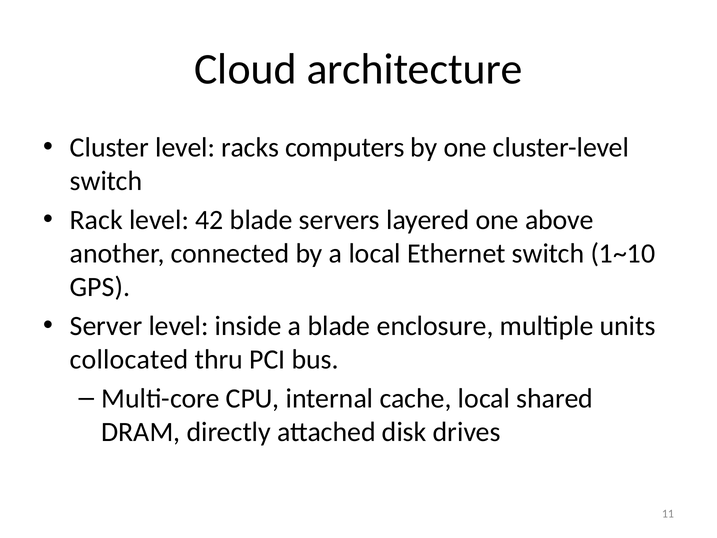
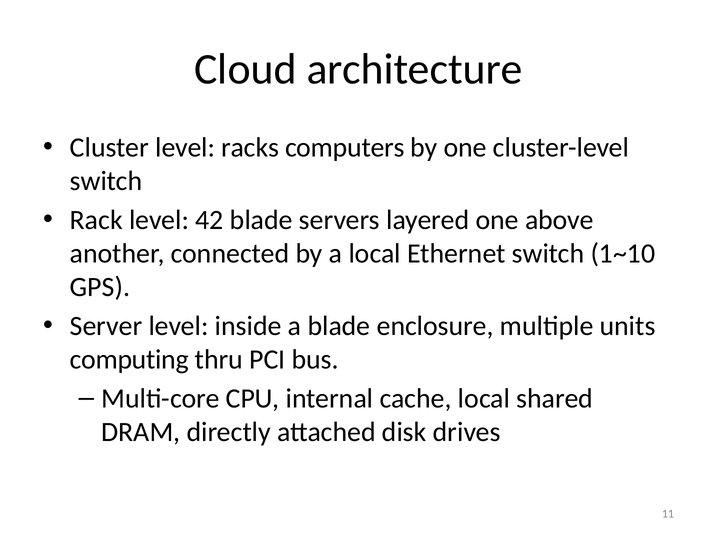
collocated: collocated -> computing
